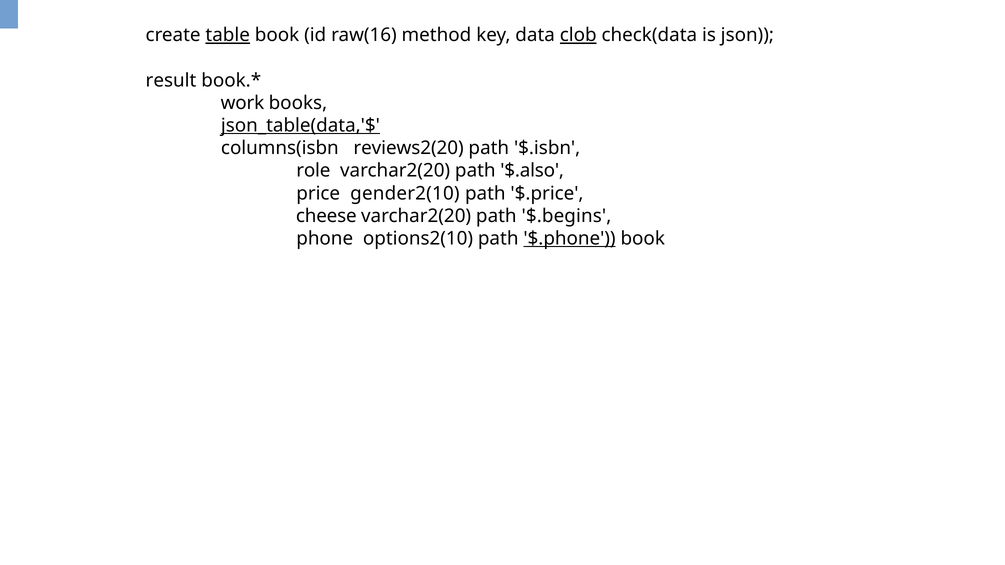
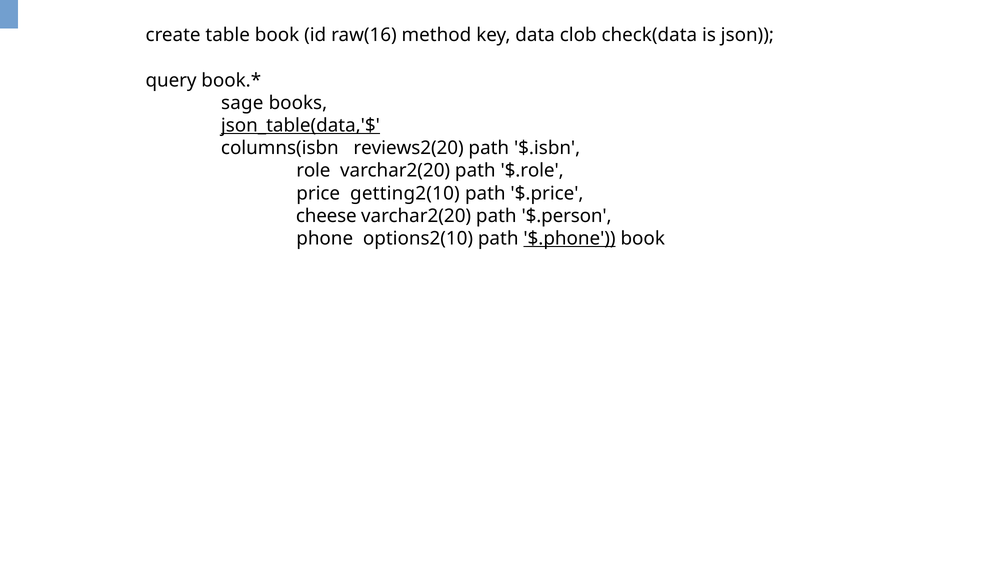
table underline: present -> none
clob underline: present -> none
result: result -> query
work: work -> sage
$.also: $.also -> $.role
gender2(10: gender2(10 -> getting2(10
$.begins: $.begins -> $.person
